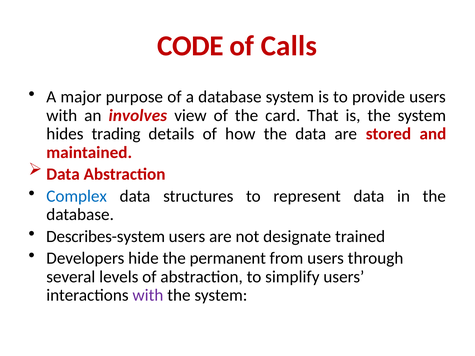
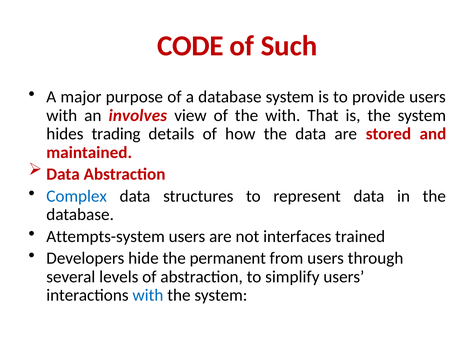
Calls: Calls -> Such
the card: card -> with
Describes-system: Describes-system -> Attempts-system
designate: designate -> interfaces
with at (148, 295) colour: purple -> blue
